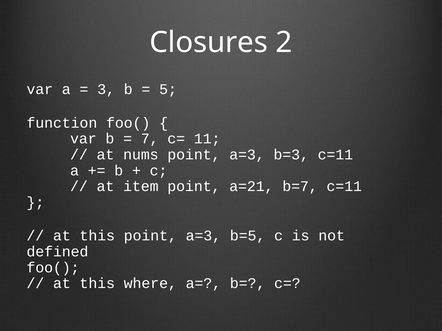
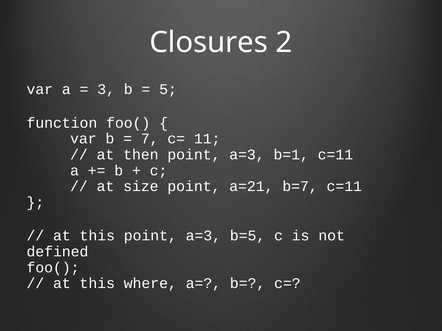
nums: nums -> then
b=3: b=3 -> b=1
item: item -> size
